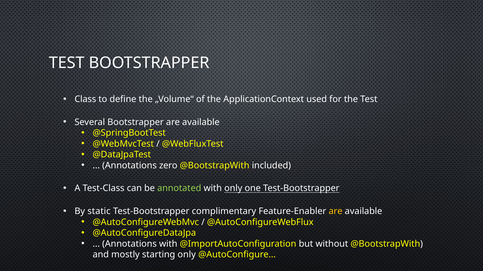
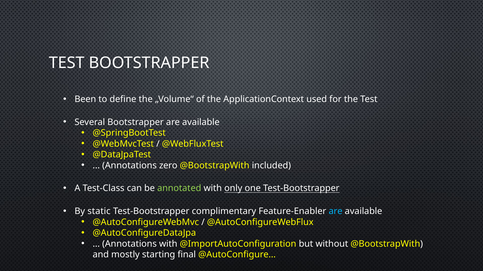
Class: Class -> Been
are at (336, 212) colour: yellow -> light blue
starting only: only -> final
